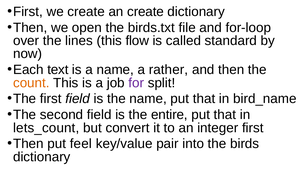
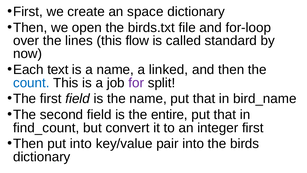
an create: create -> space
rather: rather -> linked
count colour: orange -> blue
lets_count: lets_count -> find_count
put feel: feel -> into
